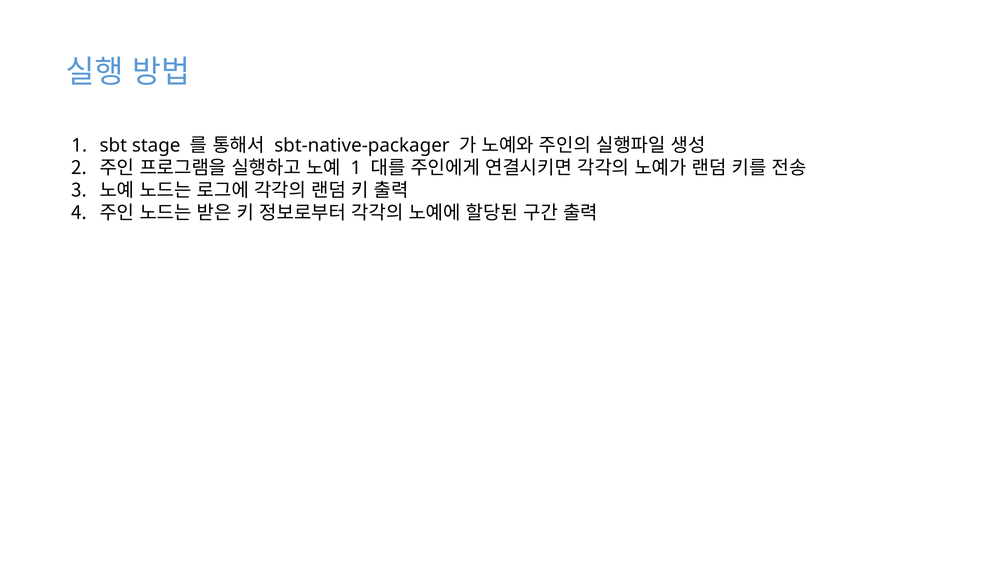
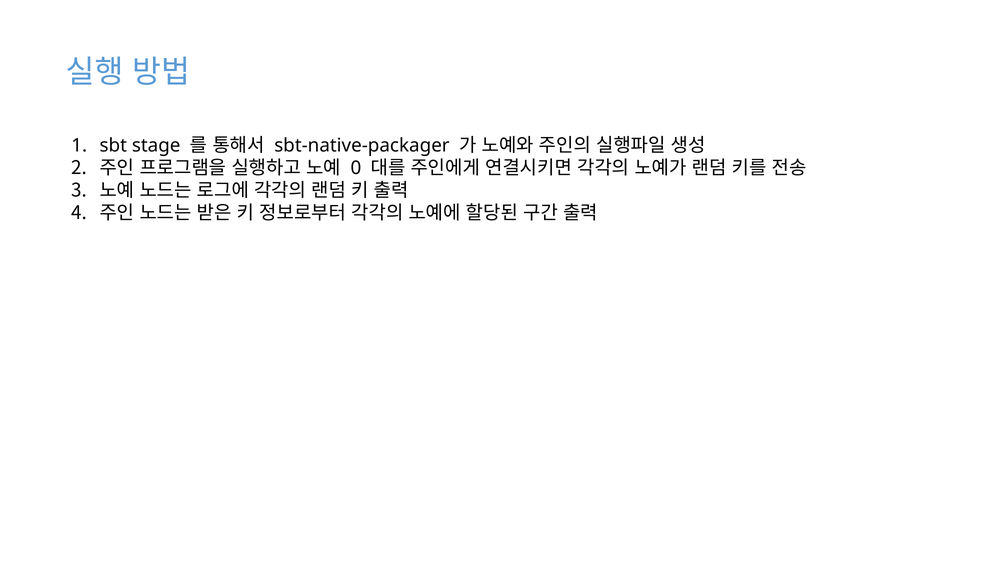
1 at (356, 168): 1 -> 0
